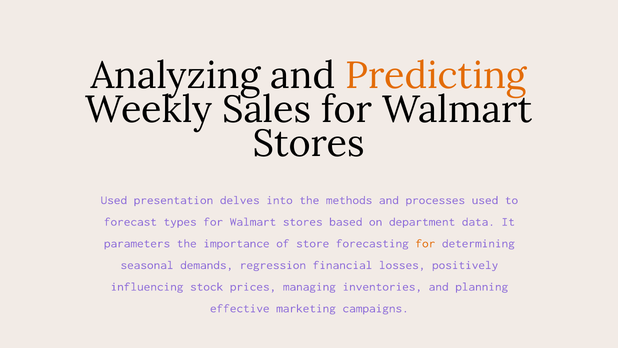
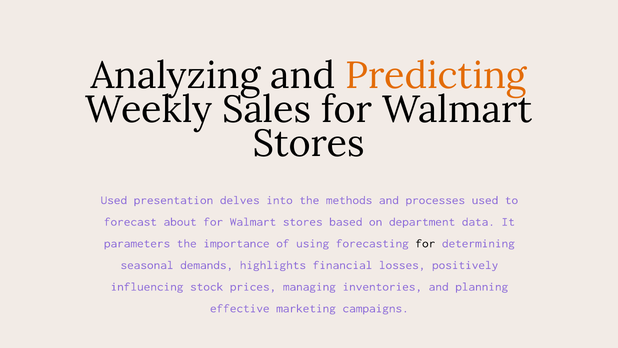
types: types -> about
store: store -> using
for at (425, 243) colour: orange -> black
regression: regression -> highlights
